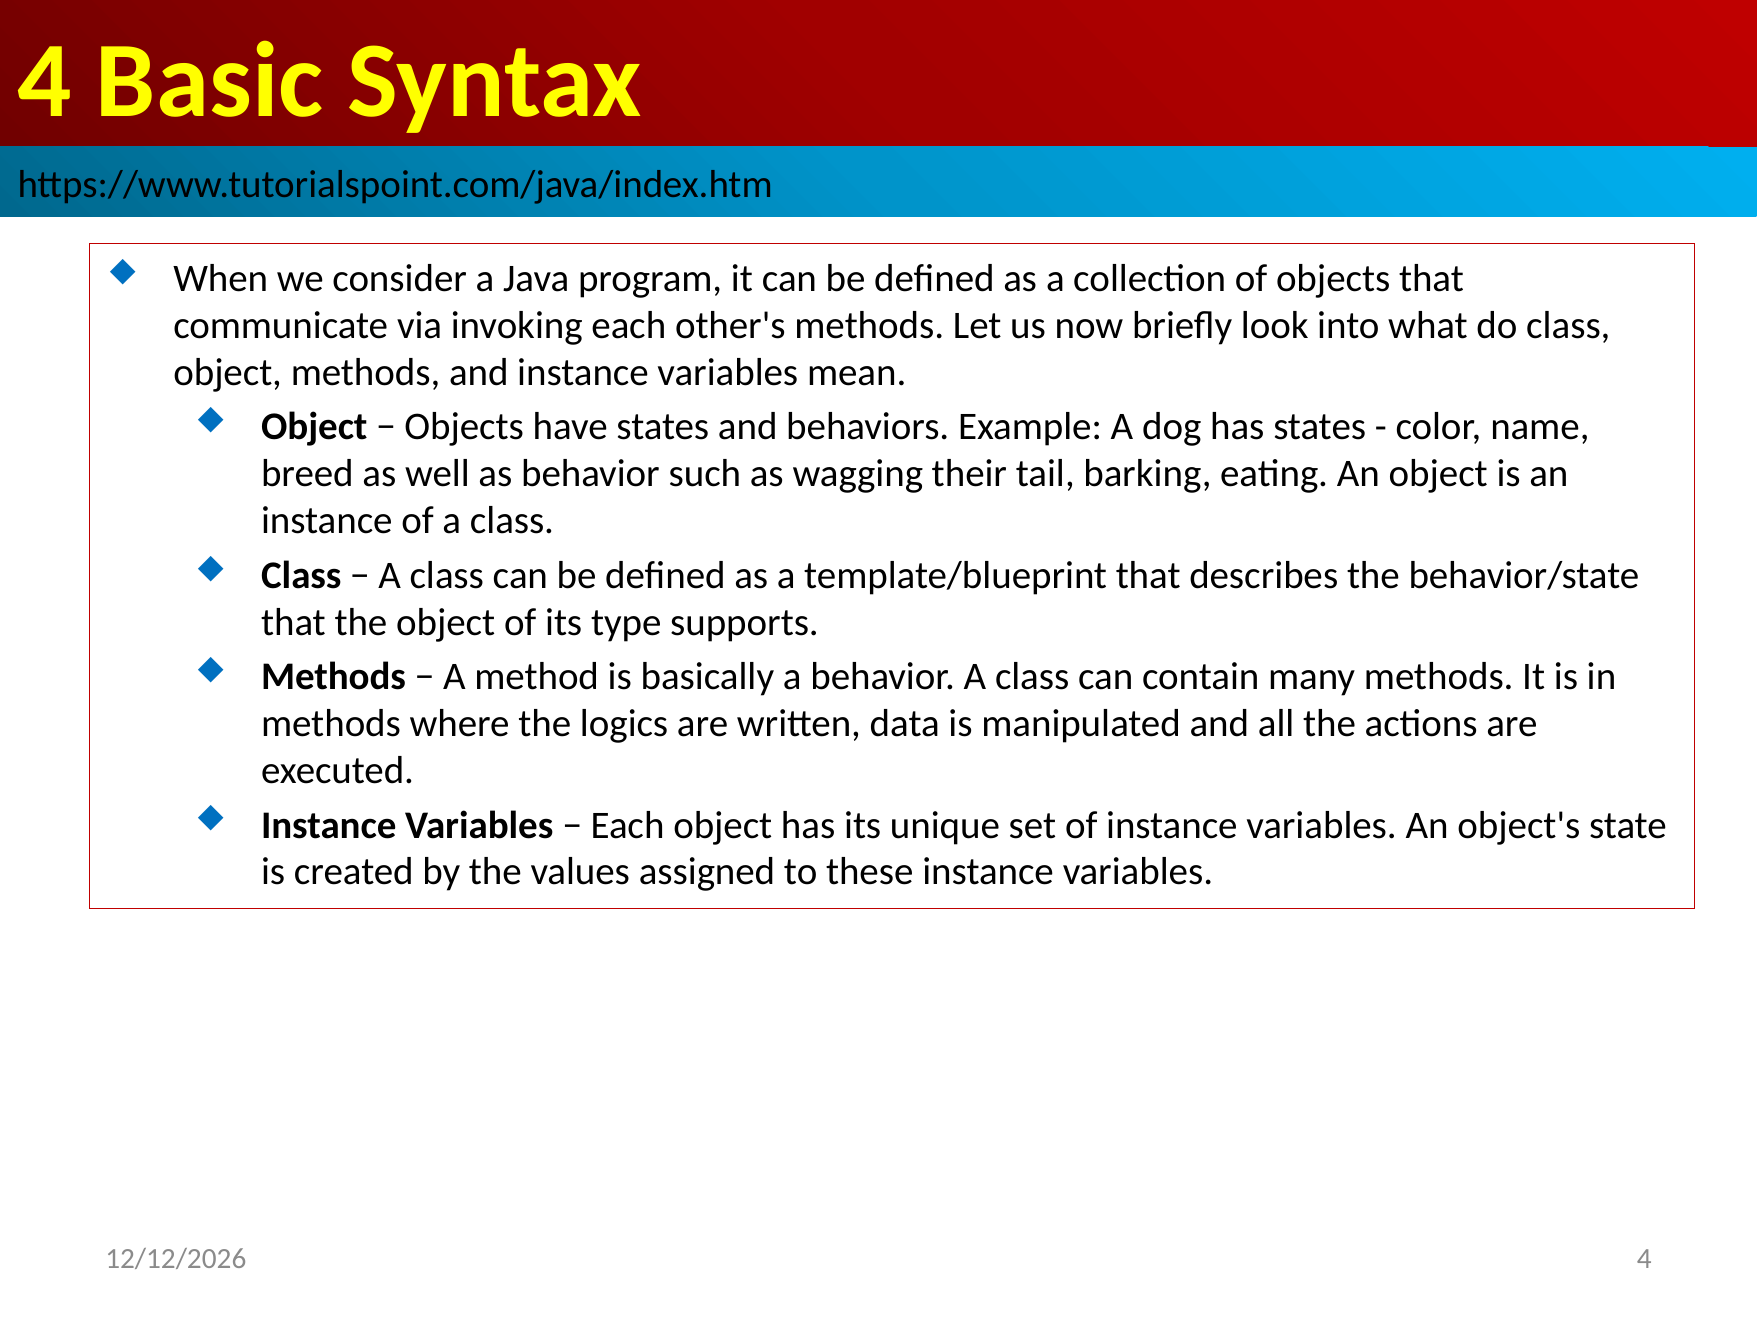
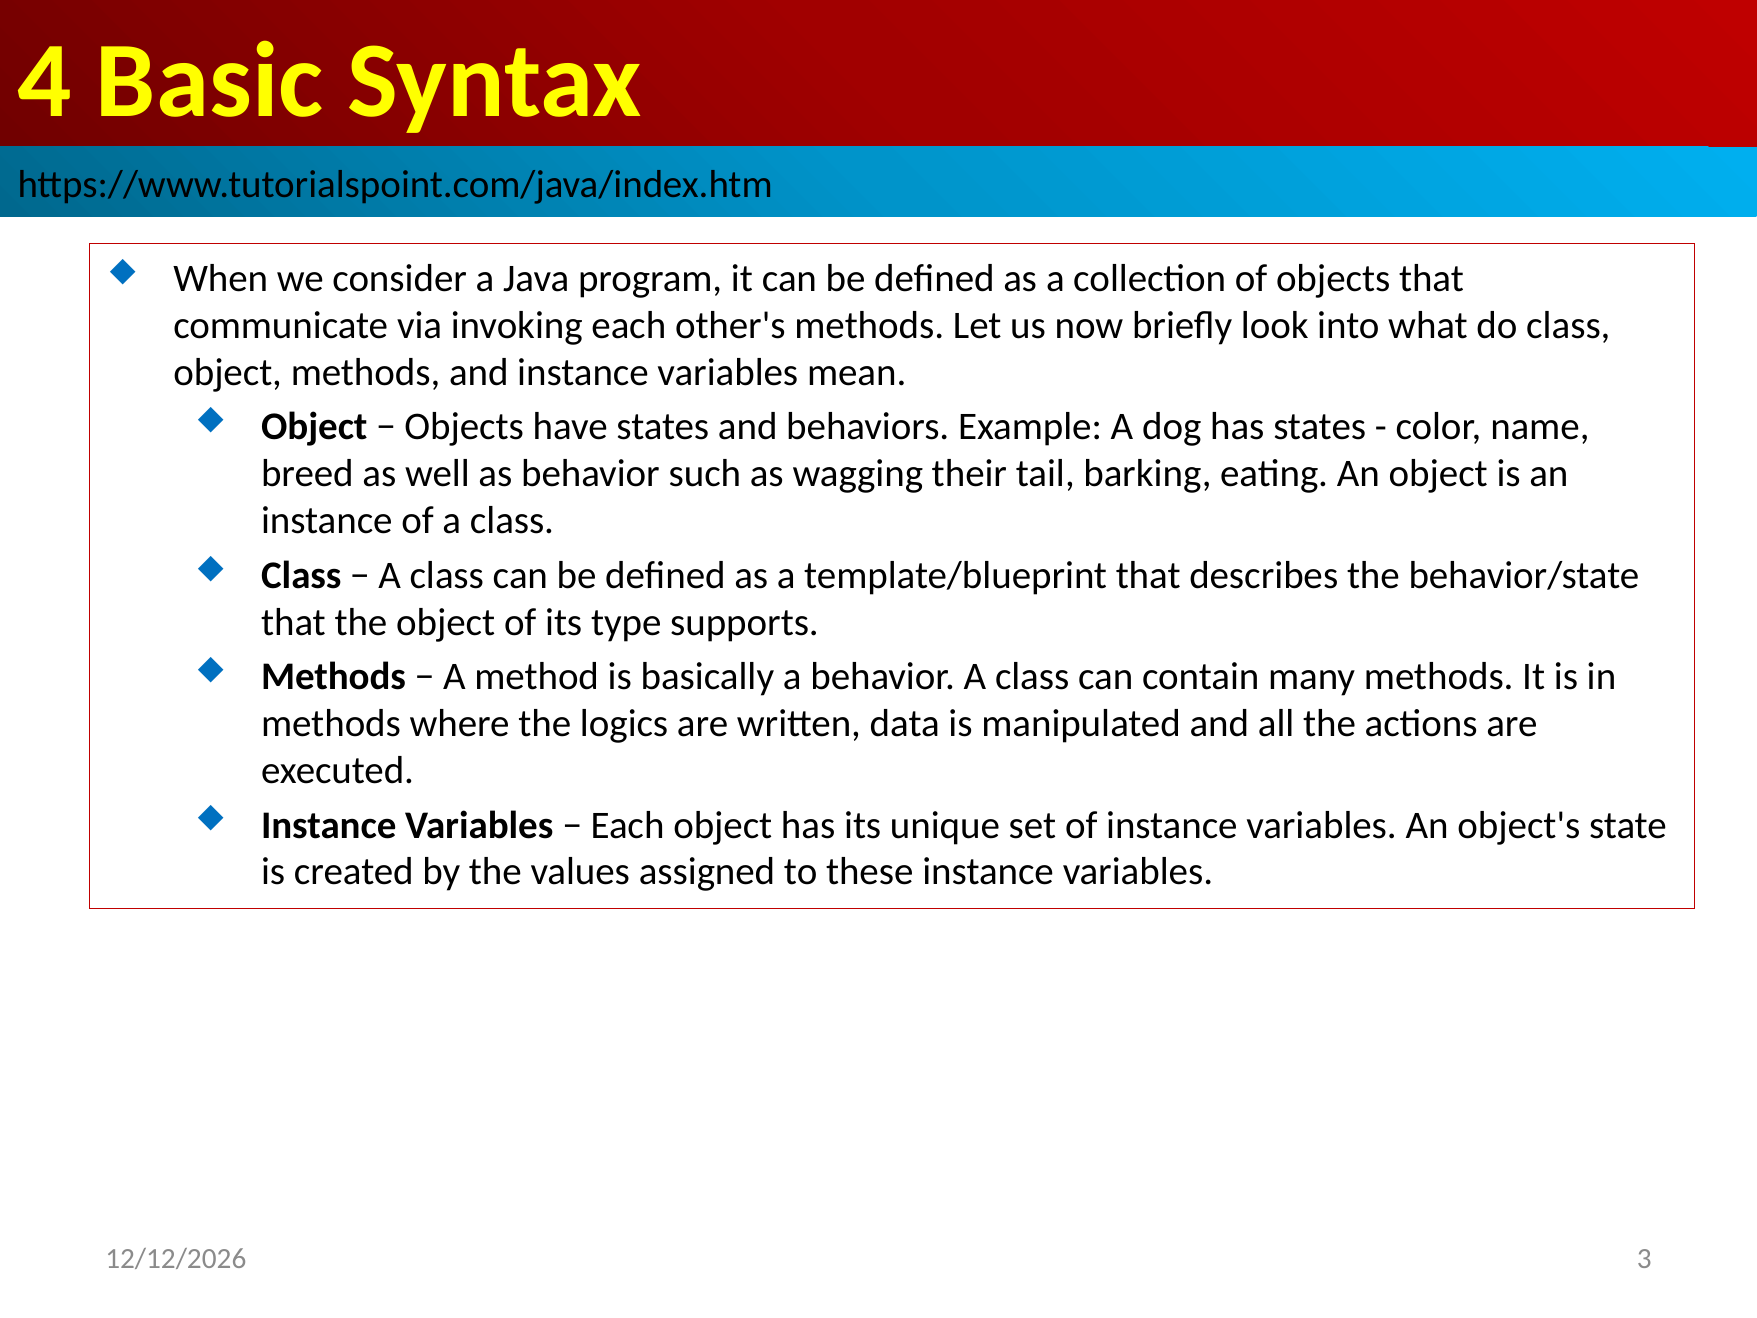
4 at (1644, 1258): 4 -> 3
